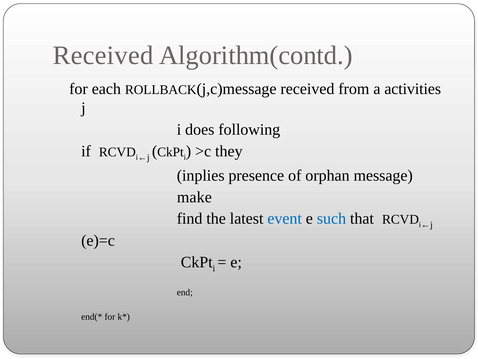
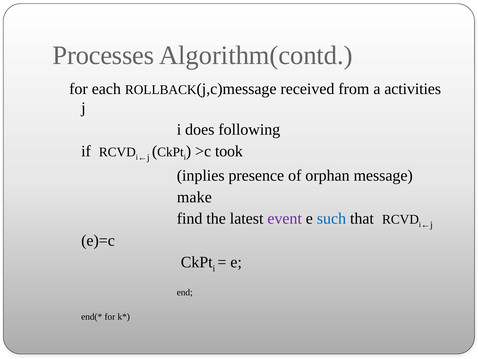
Received at (103, 55): Received -> Processes
they: they -> took
event colour: blue -> purple
